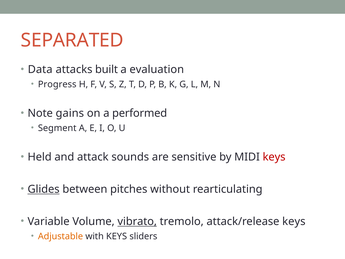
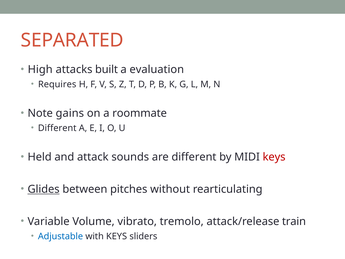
Data: Data -> High
Progress: Progress -> Requires
performed: performed -> roommate
Segment at (57, 128): Segment -> Different
are sensitive: sensitive -> different
vibrato underline: present -> none
attack/release keys: keys -> train
Adjustable colour: orange -> blue
